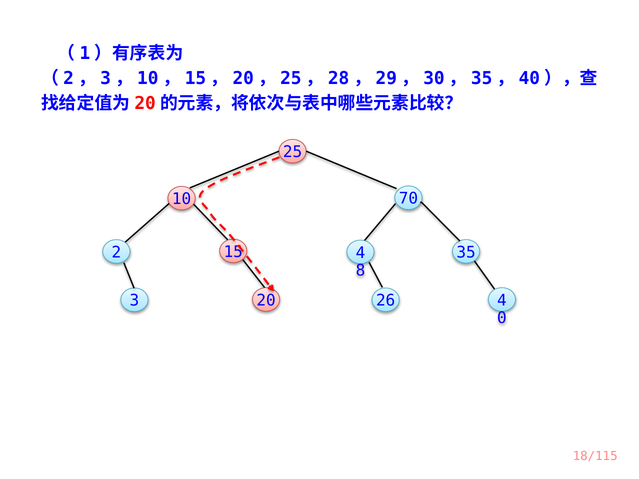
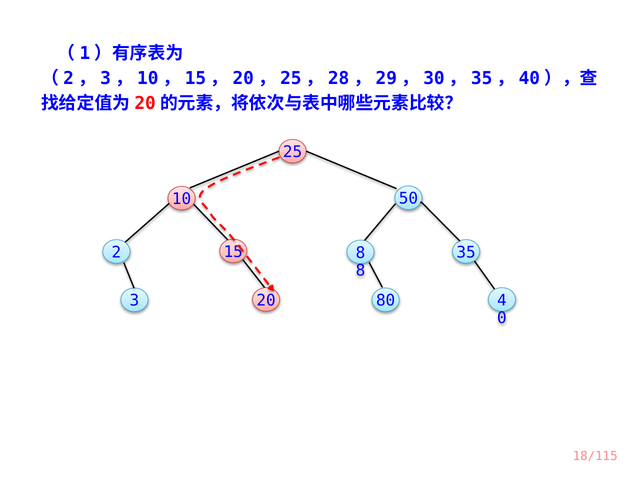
70: 70 -> 50
4 at (360, 253): 4 -> 8
26: 26 -> 80
